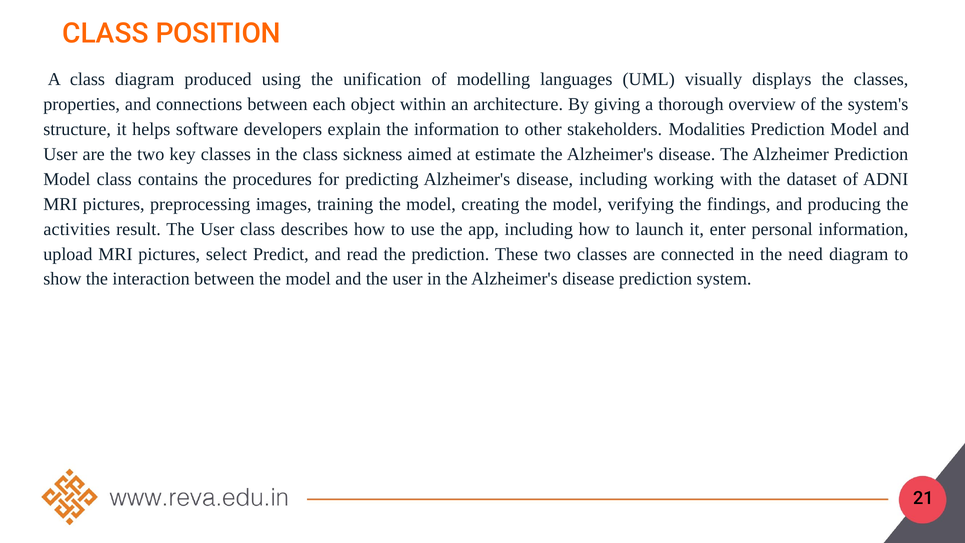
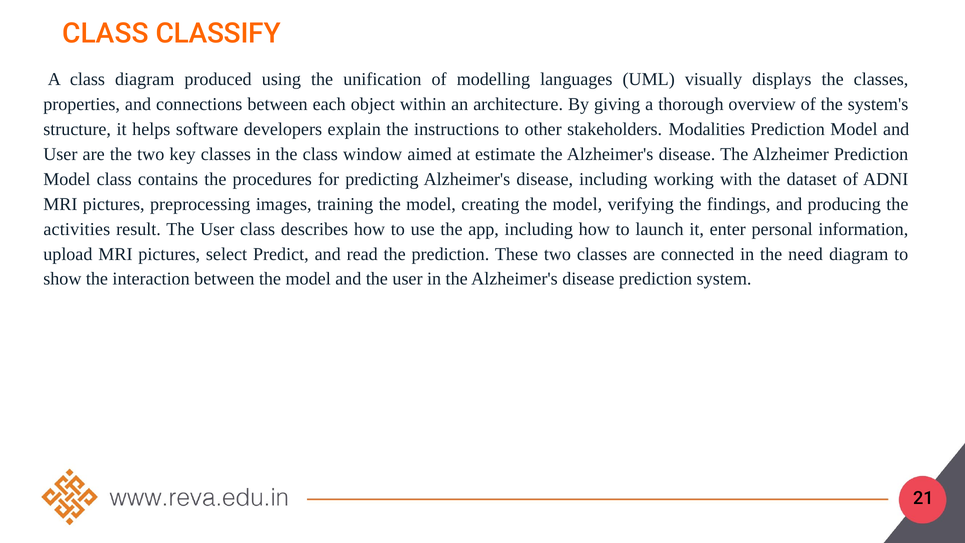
POSITION: POSITION -> CLASSIFY
the information: information -> instructions
sickness: sickness -> window
